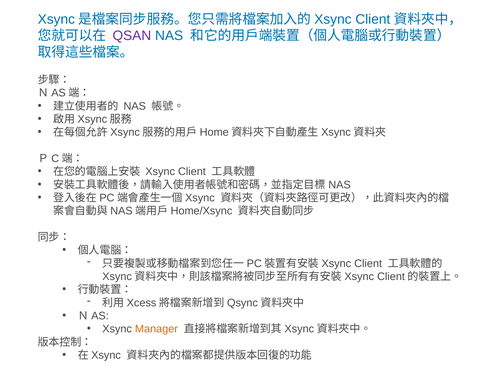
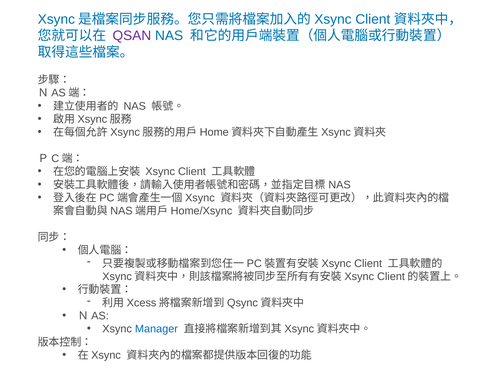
Manager colour: orange -> blue
